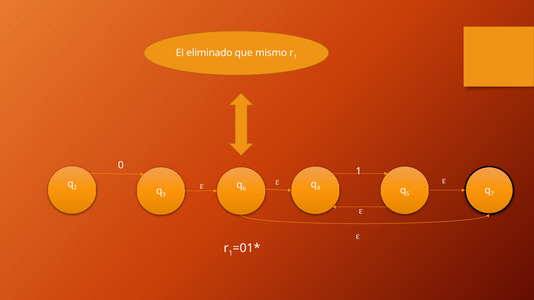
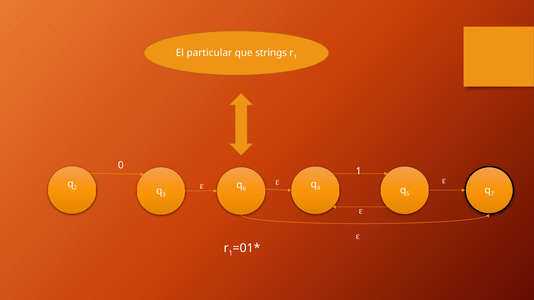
eliminado: eliminado -> particular
mismo: mismo -> strings
